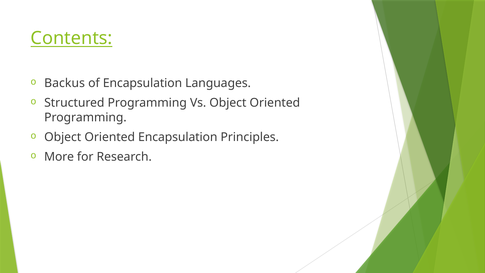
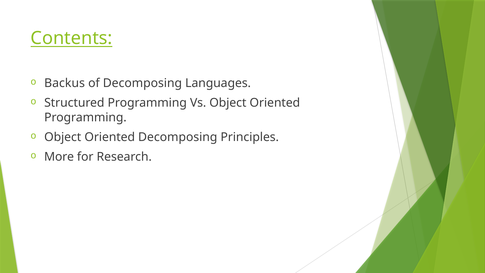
of Encapsulation: Encapsulation -> Decomposing
Oriented Encapsulation: Encapsulation -> Decomposing
